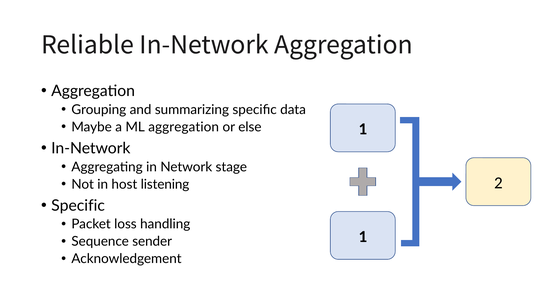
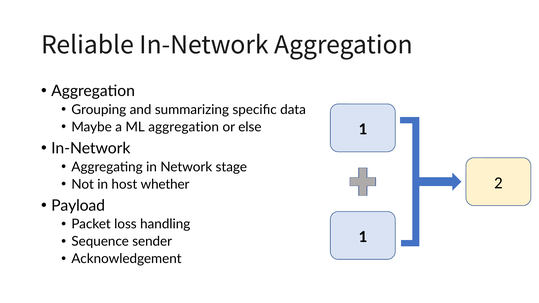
listening: listening -> whether
Specific at (78, 206): Specific -> Payload
